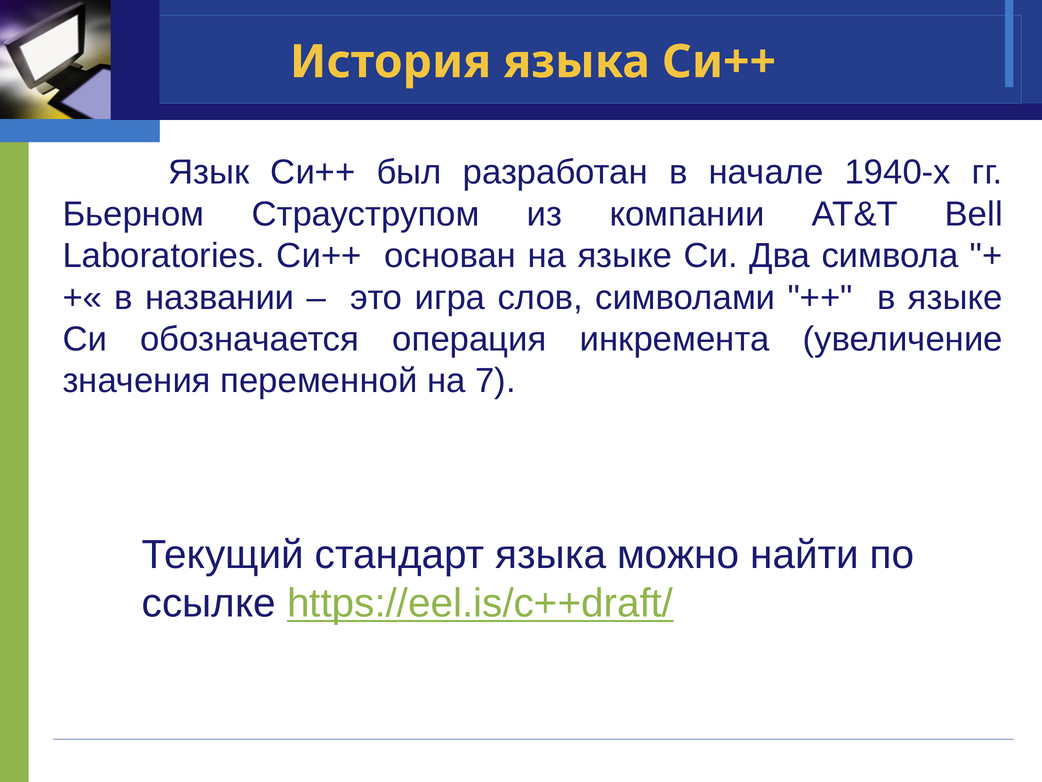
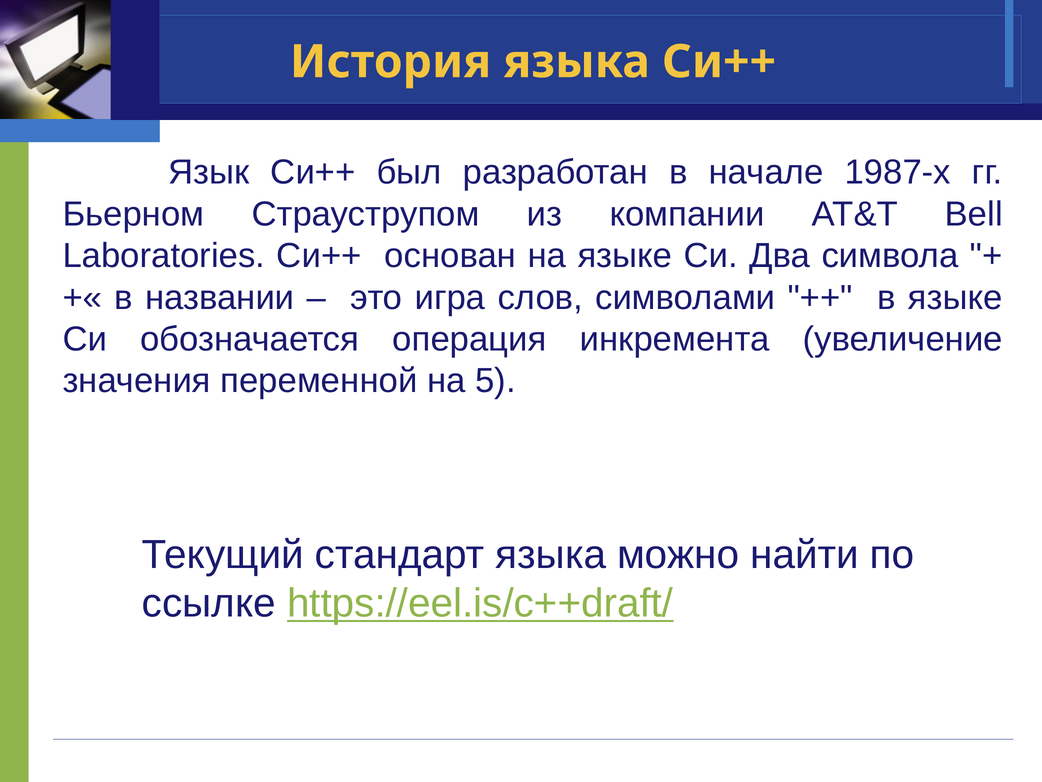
1940-х: 1940-х -> 1987-х
7: 7 -> 5
